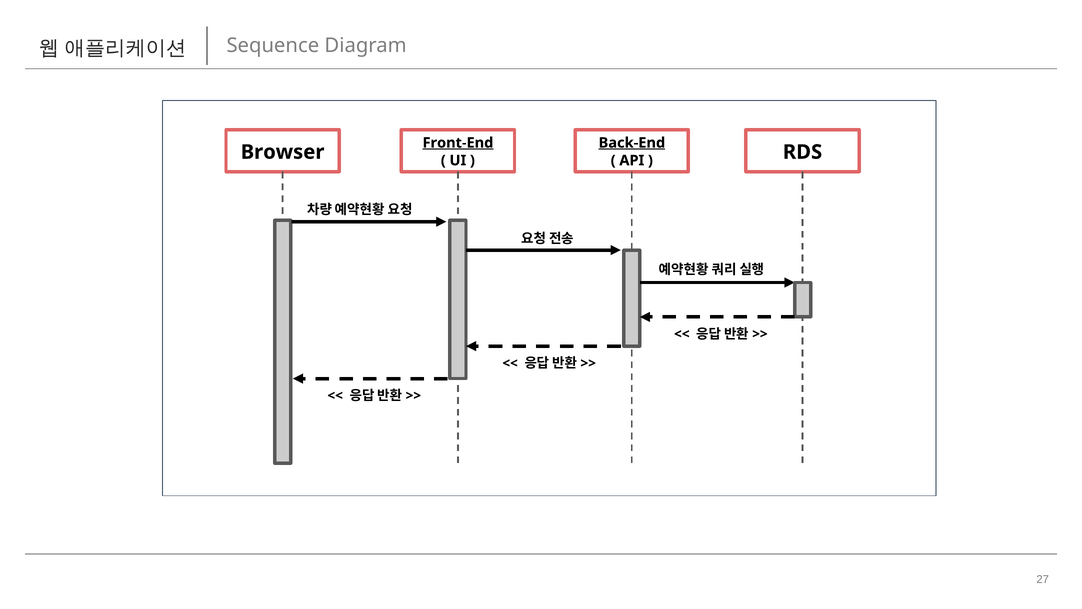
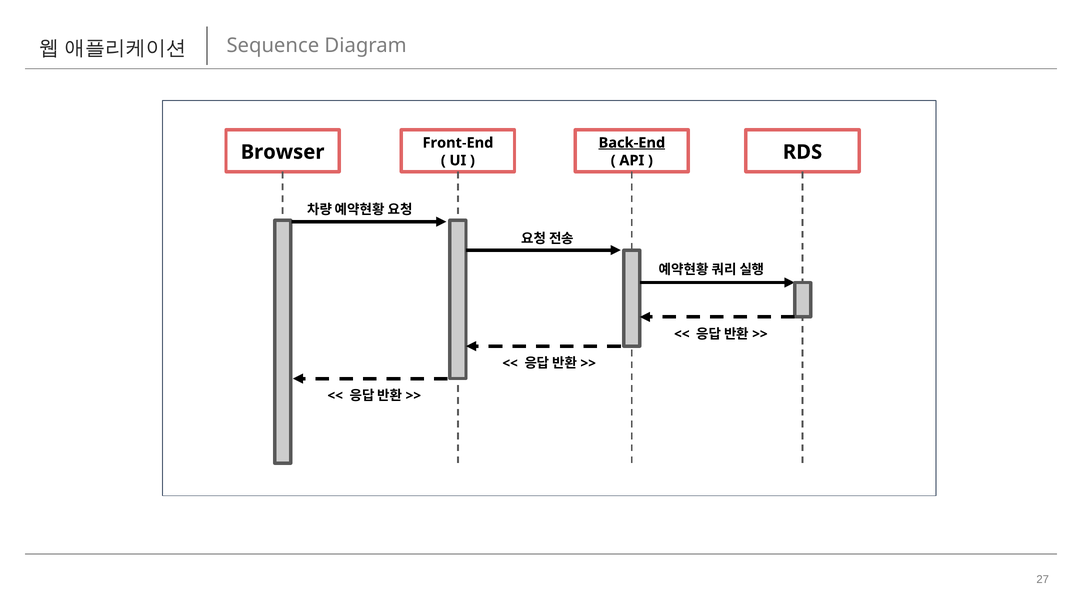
Front-End underline: present -> none
